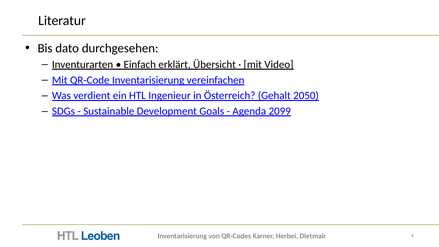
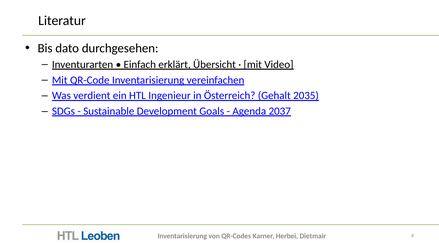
2050: 2050 -> 2035
2099: 2099 -> 2037
